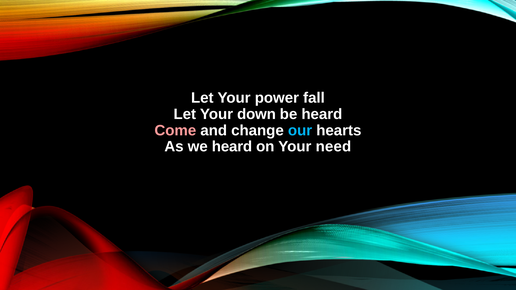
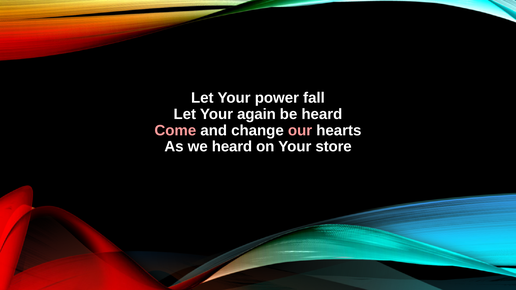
down: down -> again
our colour: light blue -> pink
need: need -> store
